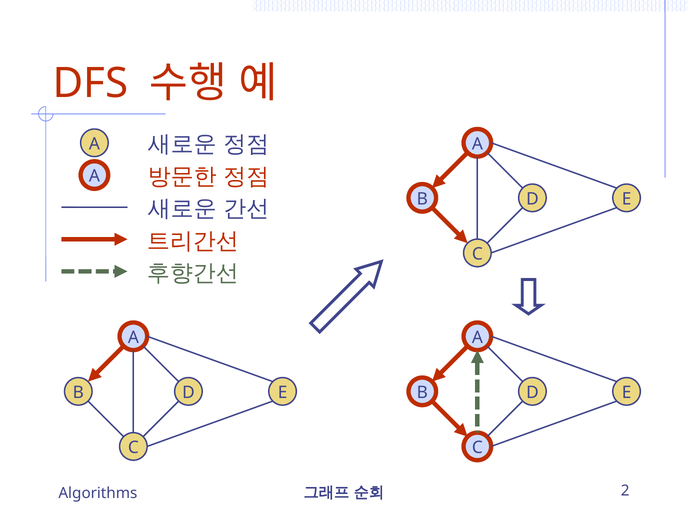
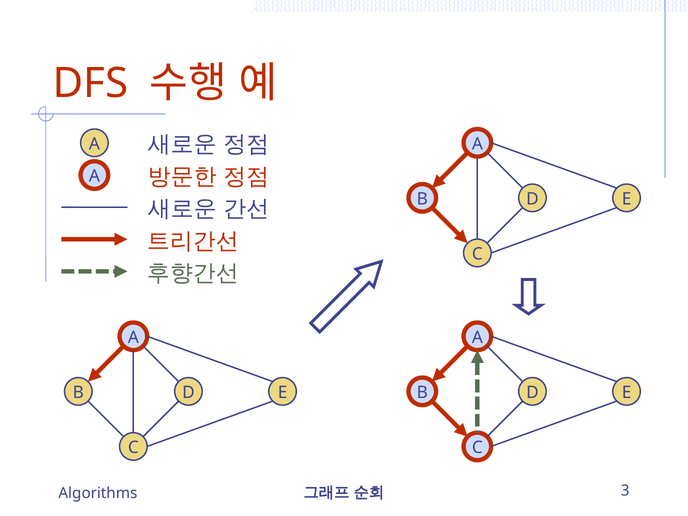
2: 2 -> 3
